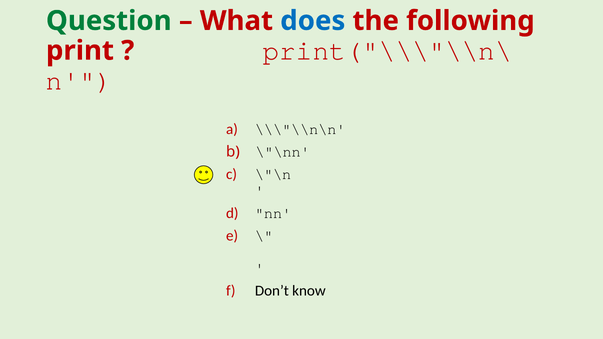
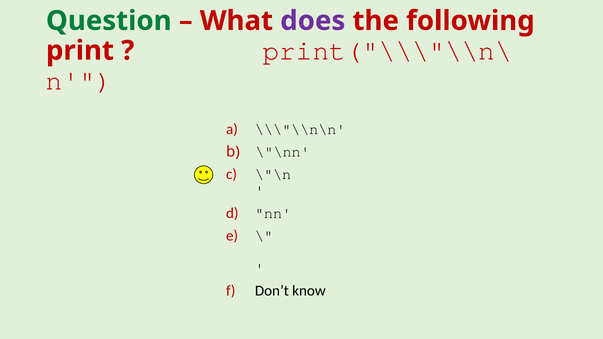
does colour: blue -> purple
